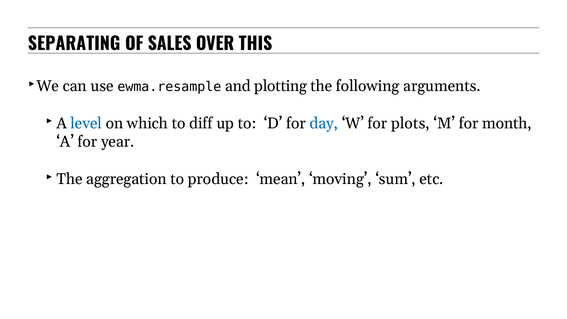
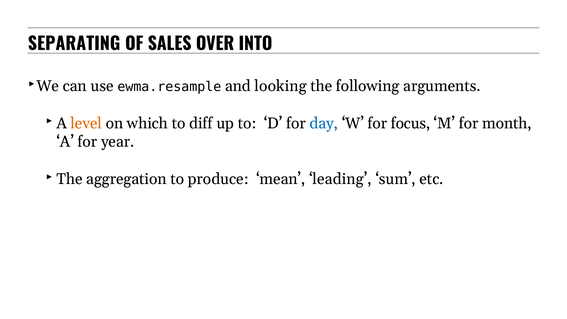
THIS: THIS -> INTO
plotting: plotting -> looking
level colour: blue -> orange
plots: plots -> focus
moving: moving -> leading
